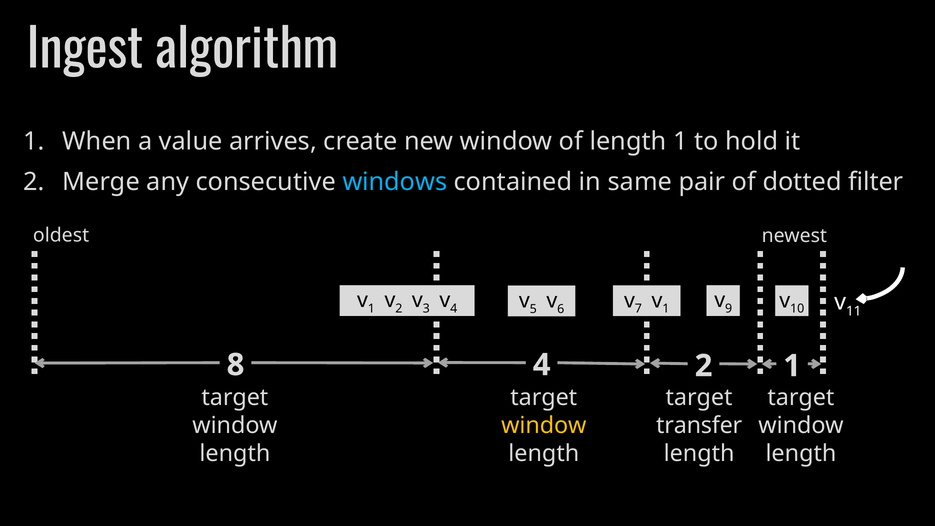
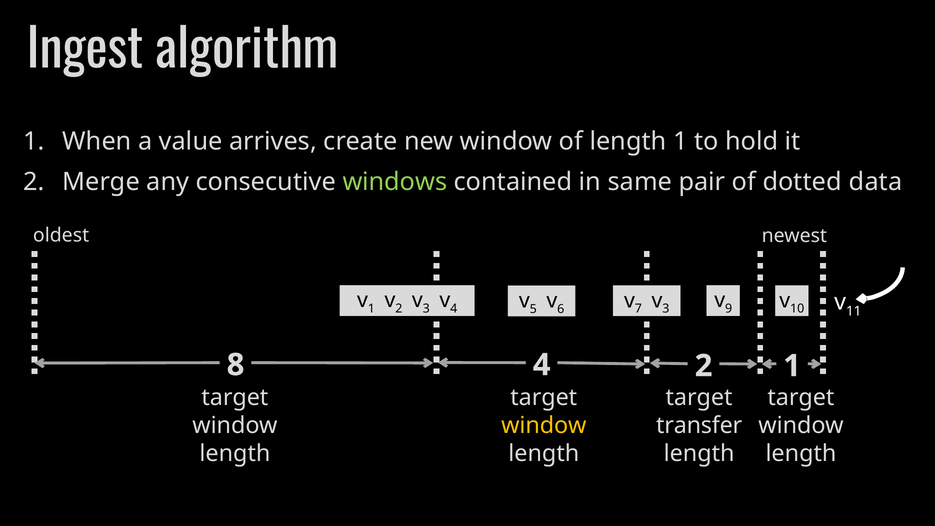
windows colour: light blue -> light green
filter: filter -> data
1 at (666, 309): 1 -> 3
